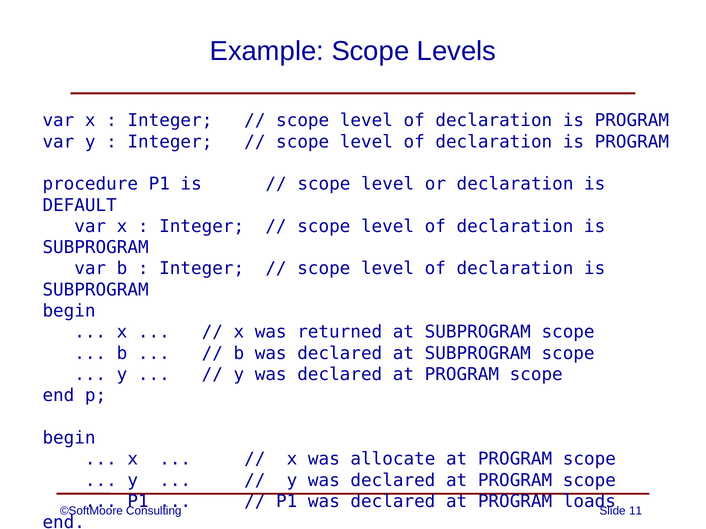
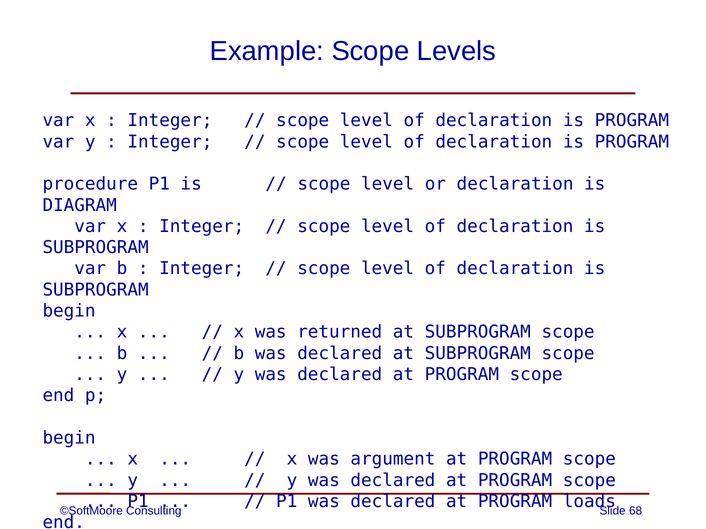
DEFAULT: DEFAULT -> DIAGRAM
allocate: allocate -> argument
11: 11 -> 68
